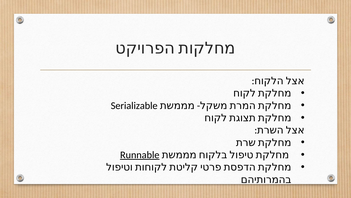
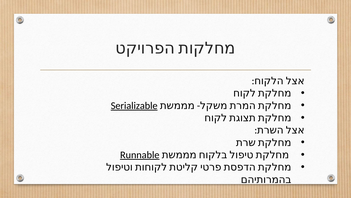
Serializable underline: none -> present
